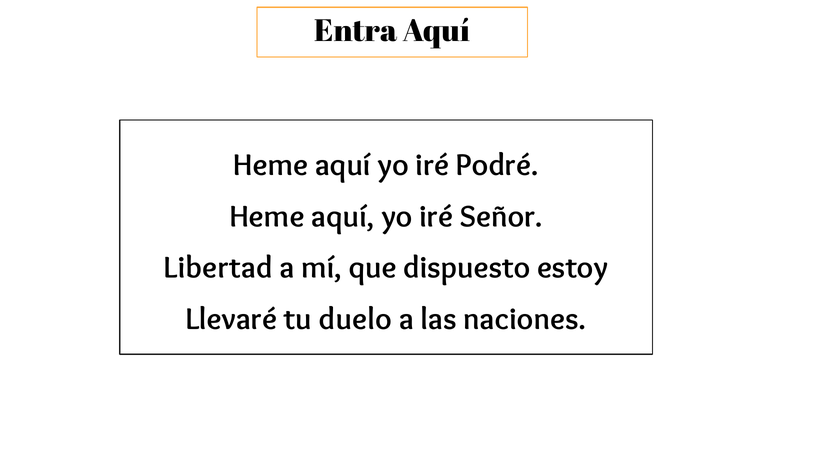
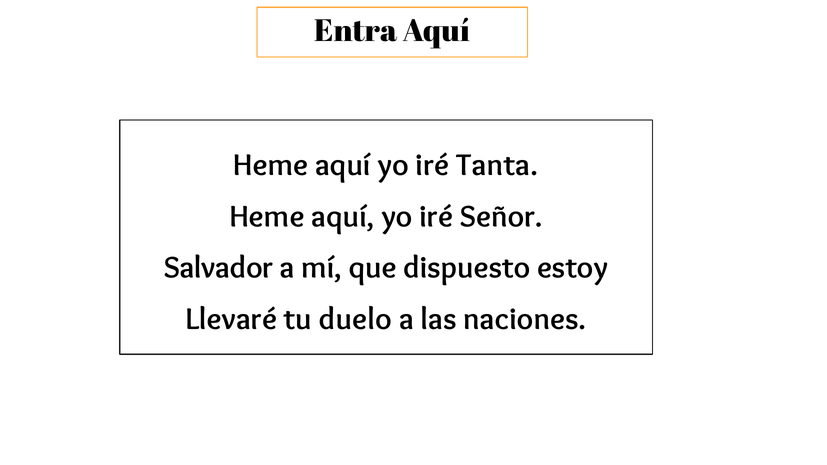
Podré: Podré -> Tanta
Libertad: Libertad -> Salvador
